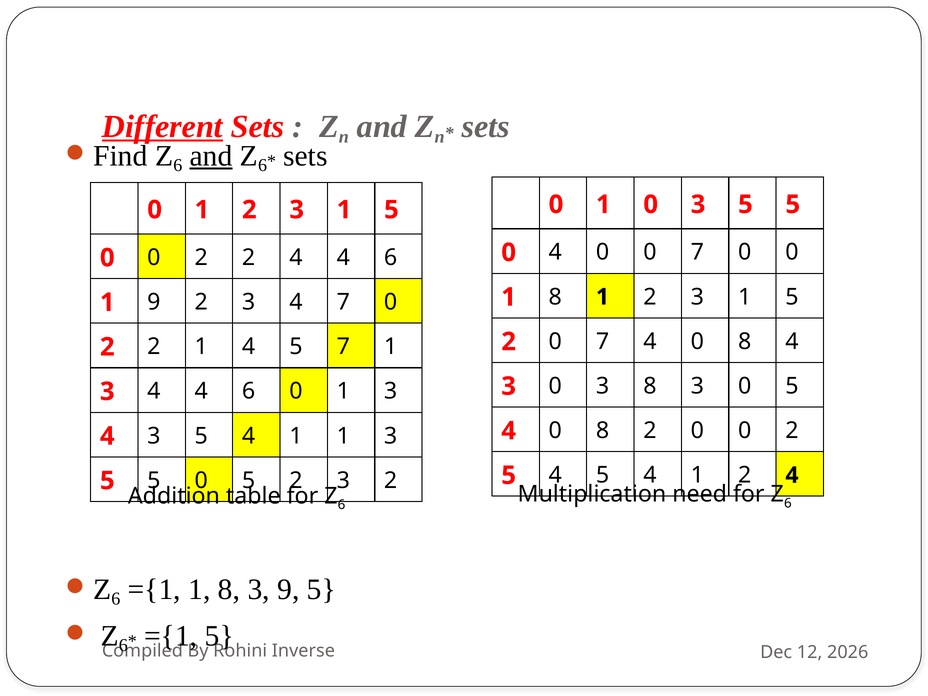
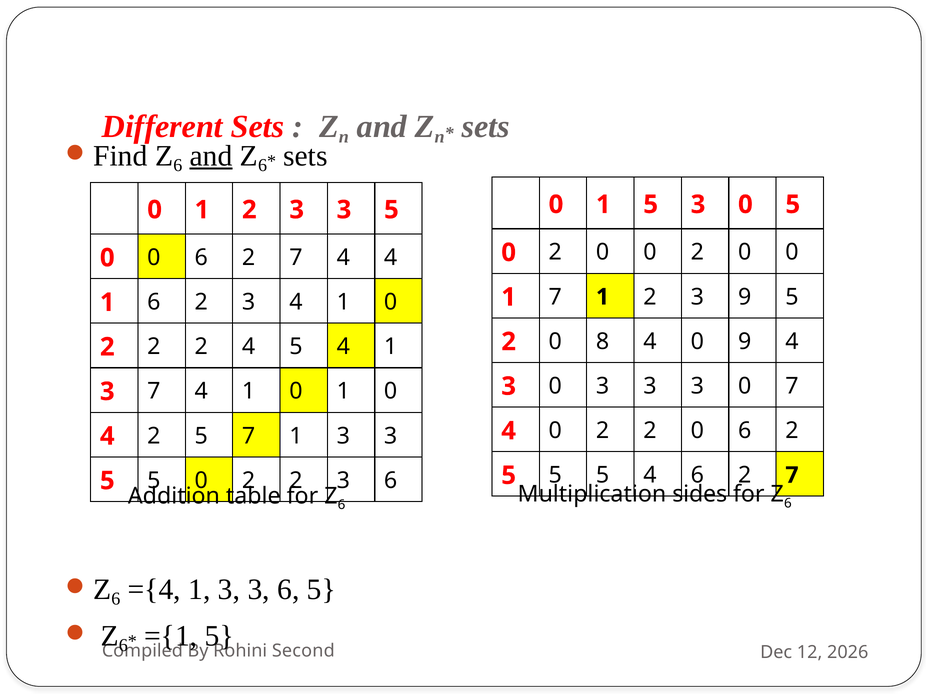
Different underline: present -> none
1 0: 0 -> 5
5 at (745, 205): 5 -> 0
1 at (344, 210): 1 -> 3
4 at (555, 252): 4 -> 2
0 0 7: 7 -> 2
2 at (201, 258): 2 -> 6
4 at (296, 258): 4 -> 7
6 at (391, 258): 6 -> 4
8 at (555, 297): 8 -> 7
1 at (745, 297): 1 -> 9
1 9: 9 -> 6
3 4 7: 7 -> 1
2 0 7: 7 -> 8
8 at (745, 341): 8 -> 9
2 2 1: 1 -> 2
4 5 7: 7 -> 4
0 3 8: 8 -> 3
3 0 5: 5 -> 7
4 at (154, 391): 4 -> 7
6 at (249, 391): 6 -> 1
0 1 3: 3 -> 0
8 at (603, 431): 8 -> 2
2 0 0: 0 -> 6
3 at (154, 436): 3 -> 2
4 at (249, 436): 4 -> 7
1 at (343, 436): 1 -> 3
4 at (555, 475): 4 -> 5
1 at (697, 475): 1 -> 6
4 at (792, 475): 4 -> 7
5 5 0 5: 5 -> 2
2 3 2: 2 -> 6
need: need -> sides
={1 at (154, 590): ={1 -> ={4
8 at (229, 590): 8 -> 3
9 at (288, 590): 9 -> 6
Inverse: Inverse -> Second
